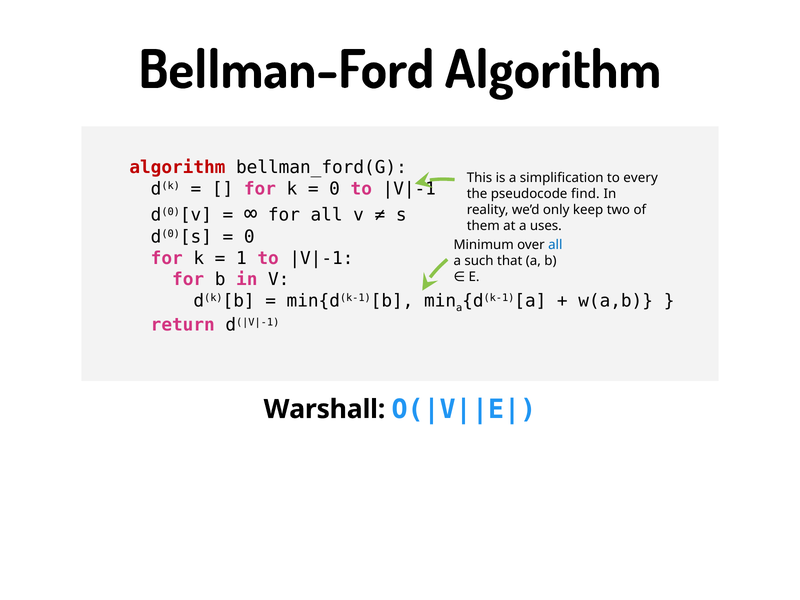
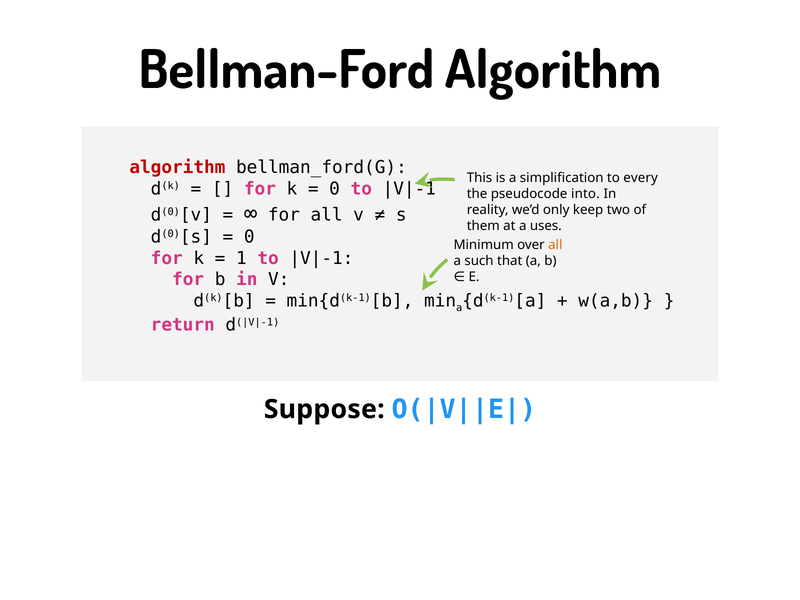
find: find -> into
all at (555, 245) colour: blue -> orange
Warshall: Warshall -> Suppose
